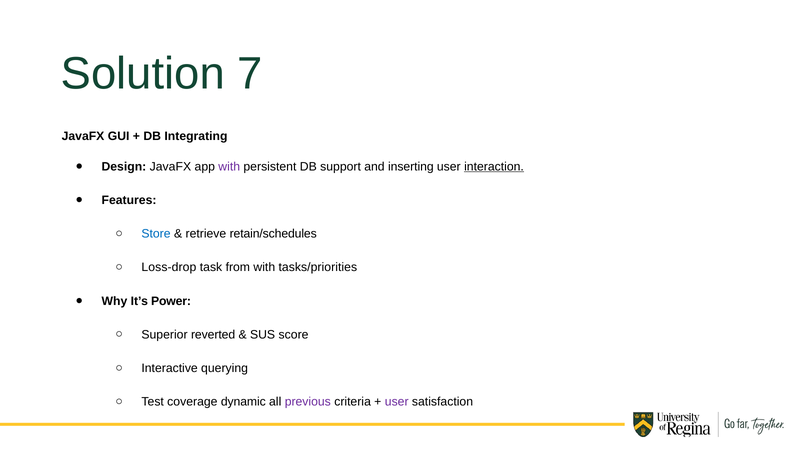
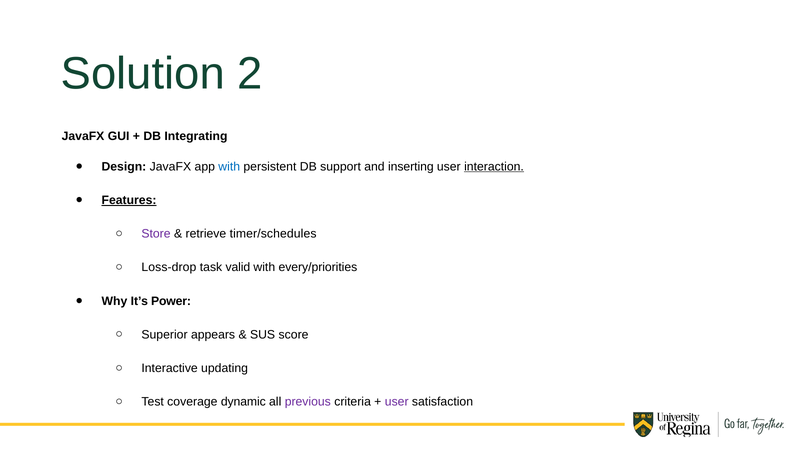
7: 7 -> 2
with at (229, 166) colour: purple -> blue
Features underline: none -> present
Store colour: blue -> purple
retain/schedules: retain/schedules -> timer/schedules
from: from -> valid
tasks/priorities: tasks/priorities -> every/priorities
reverted: reverted -> appears
querying: querying -> updating
